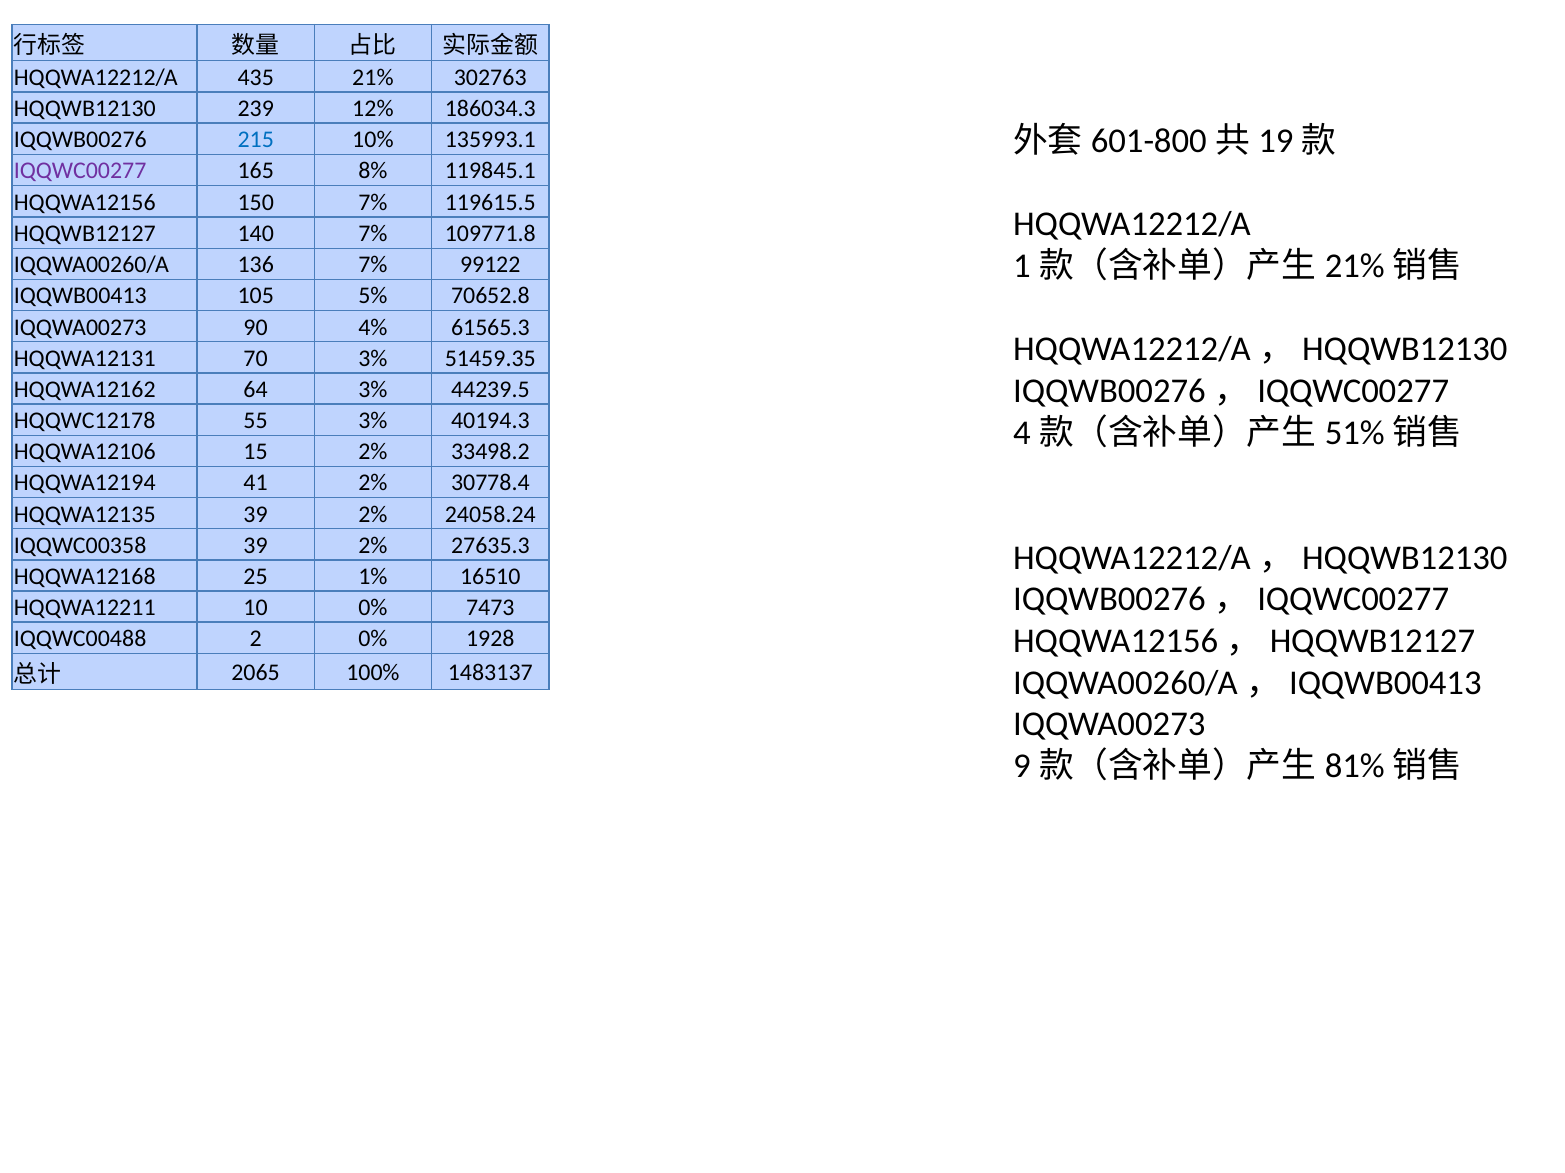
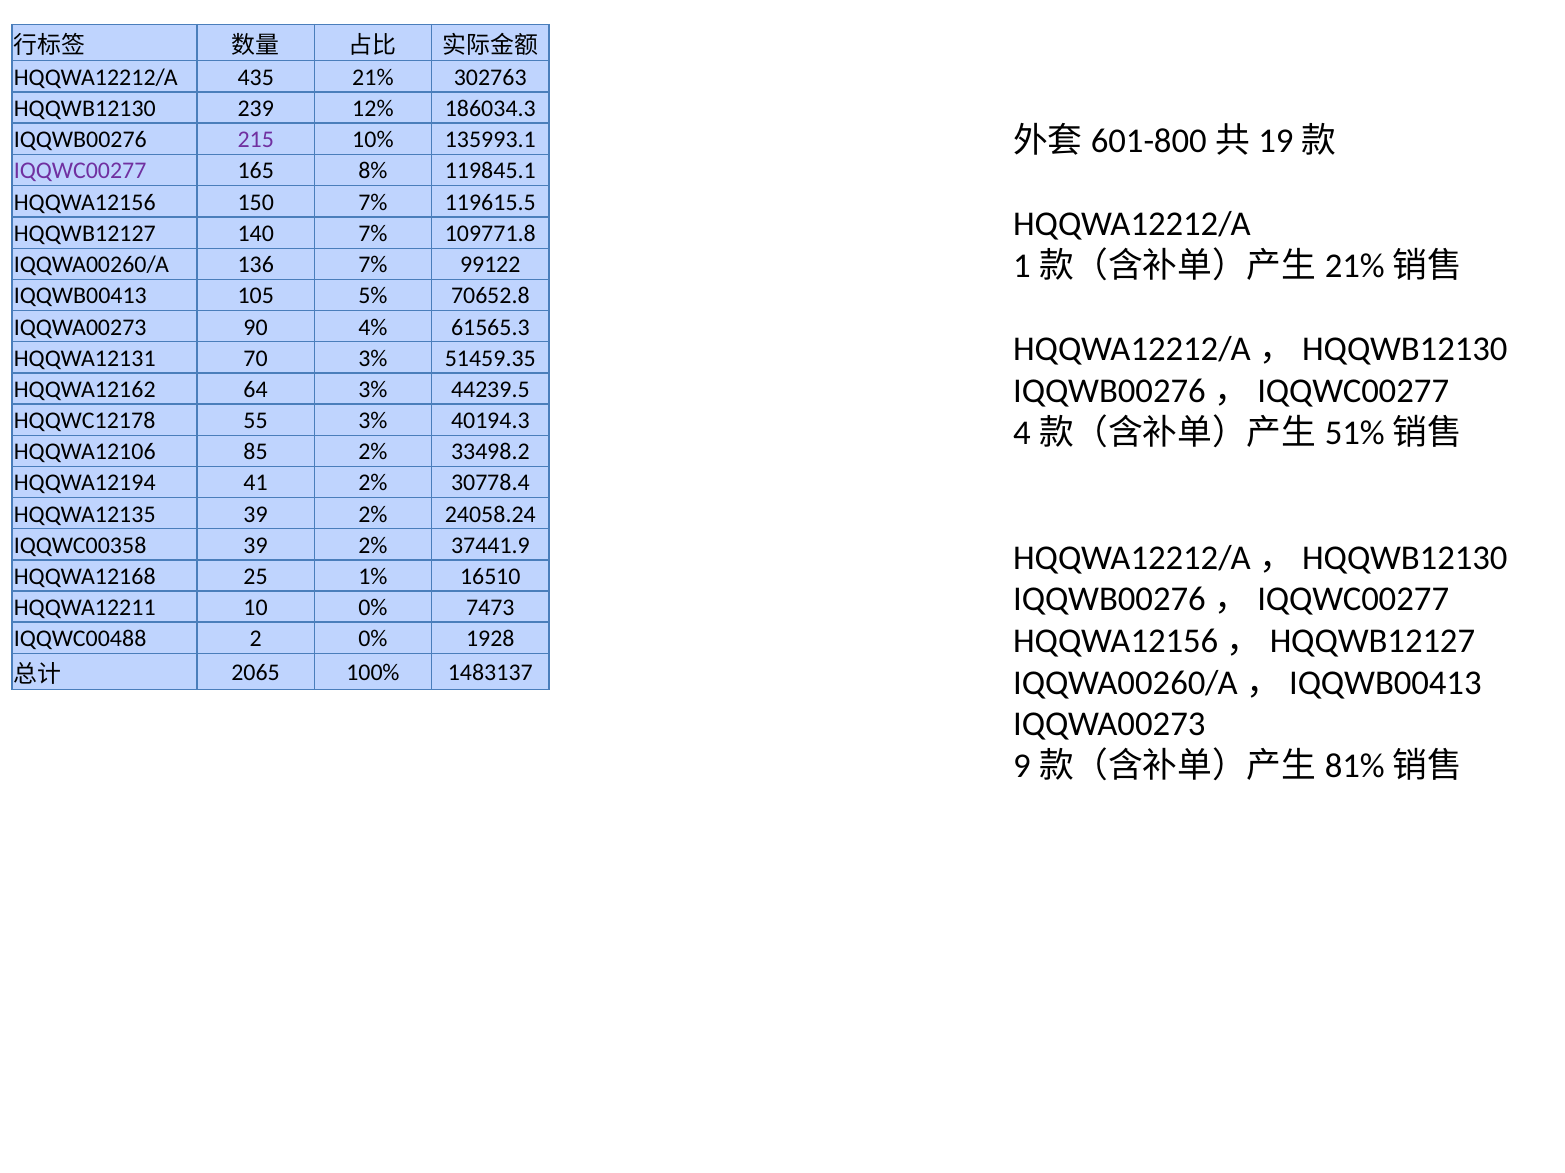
215 colour: blue -> purple
15: 15 -> 85
27635.3: 27635.3 -> 37441.9
